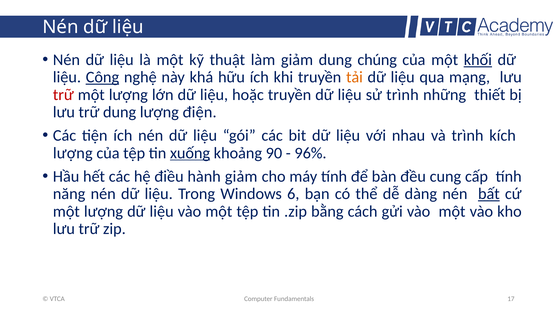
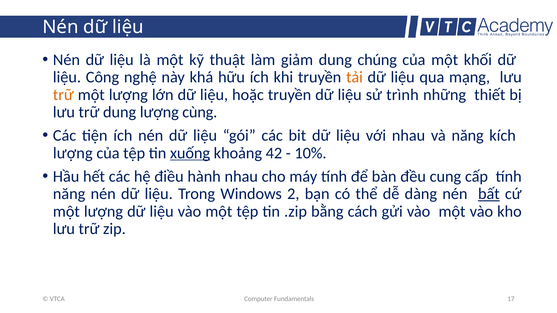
khối underline: present -> none
Công underline: present -> none
trữ at (63, 95) colour: red -> orange
điện: điện -> cùng
và trình: trình -> năng
90: 90 -> 42
96%: 96% -> 10%
hành giảm: giảm -> nhau
6: 6 -> 2
